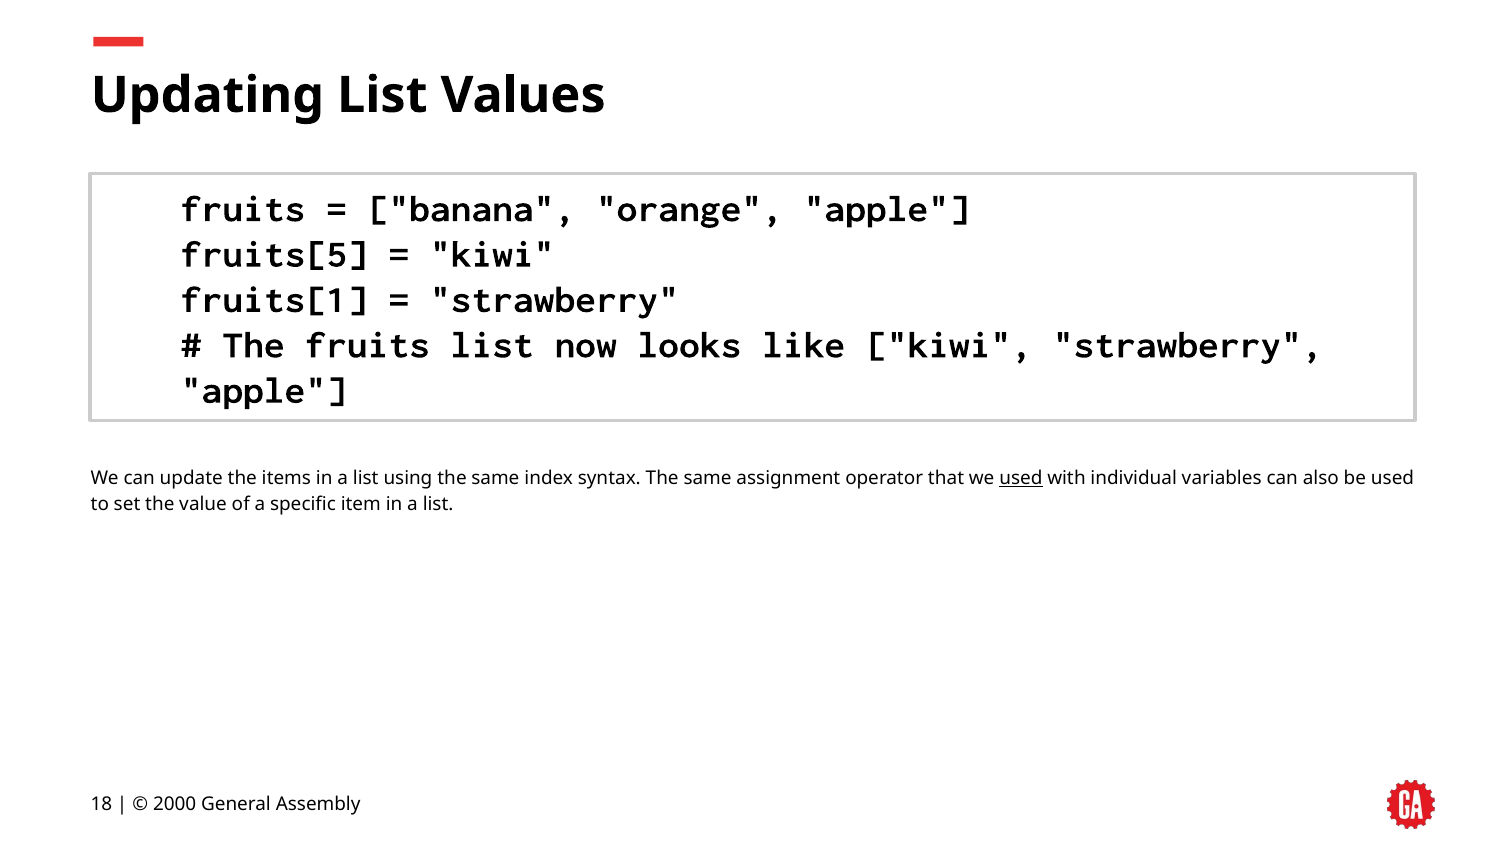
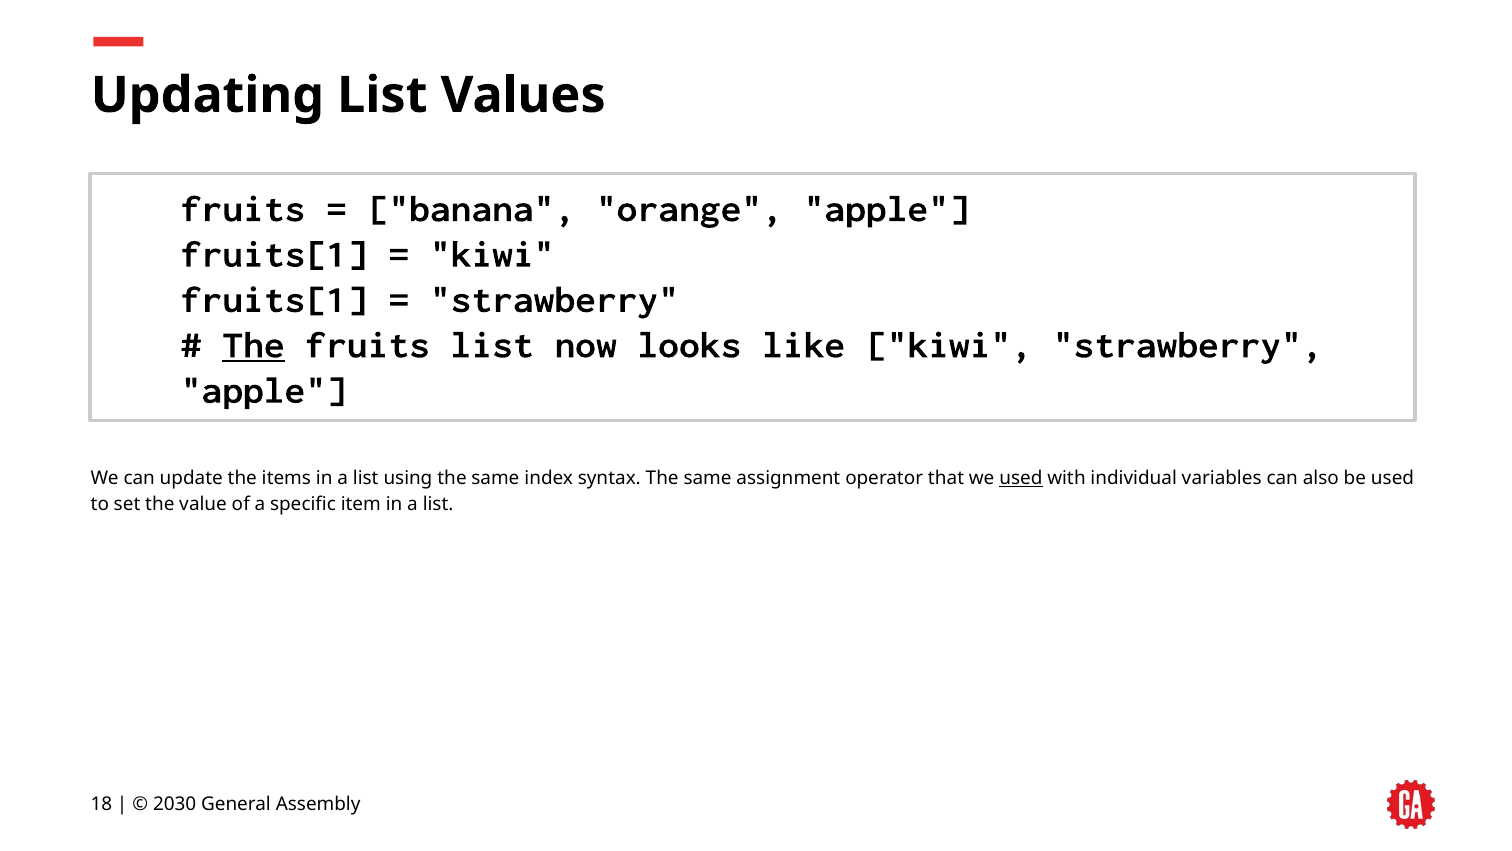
fruits[5 at (274, 254): fruits[5 -> fruits[1
The at (253, 345) underline: none -> present
2000: 2000 -> 2030
